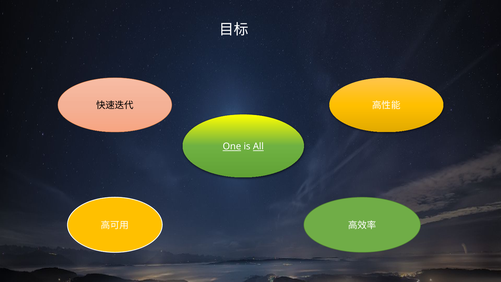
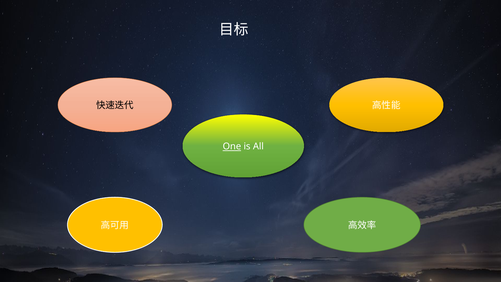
All underline: present -> none
